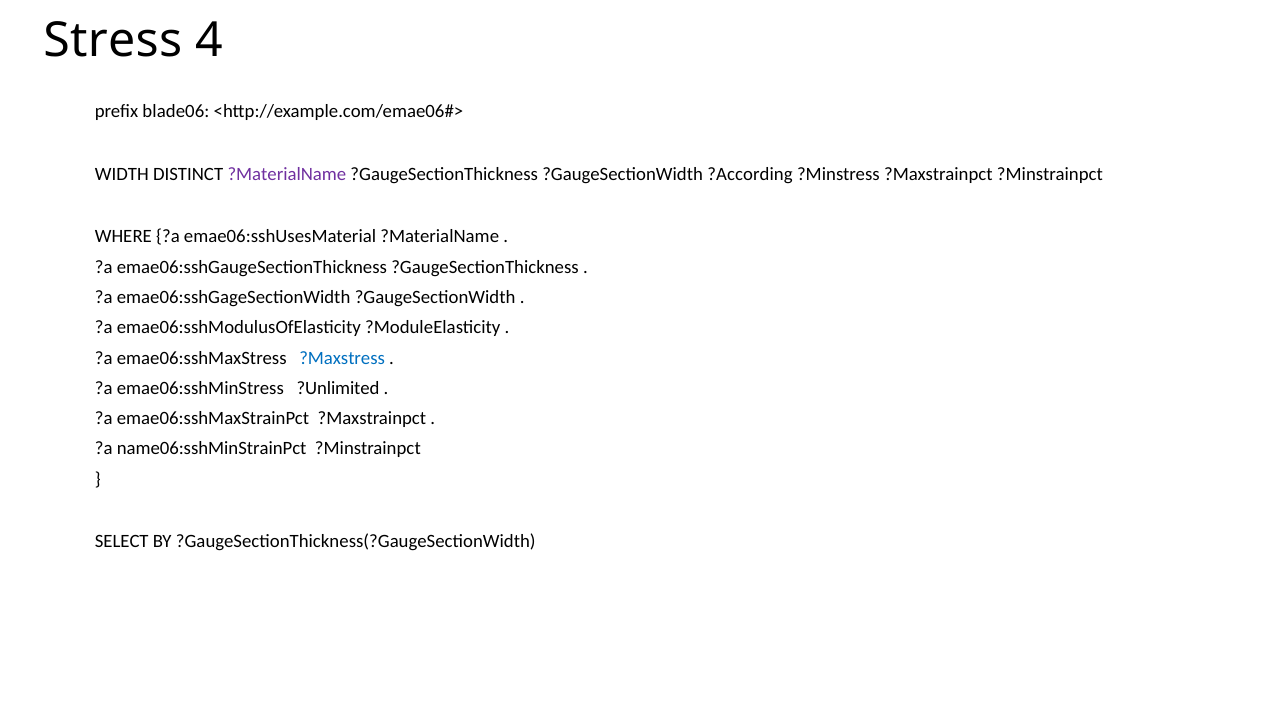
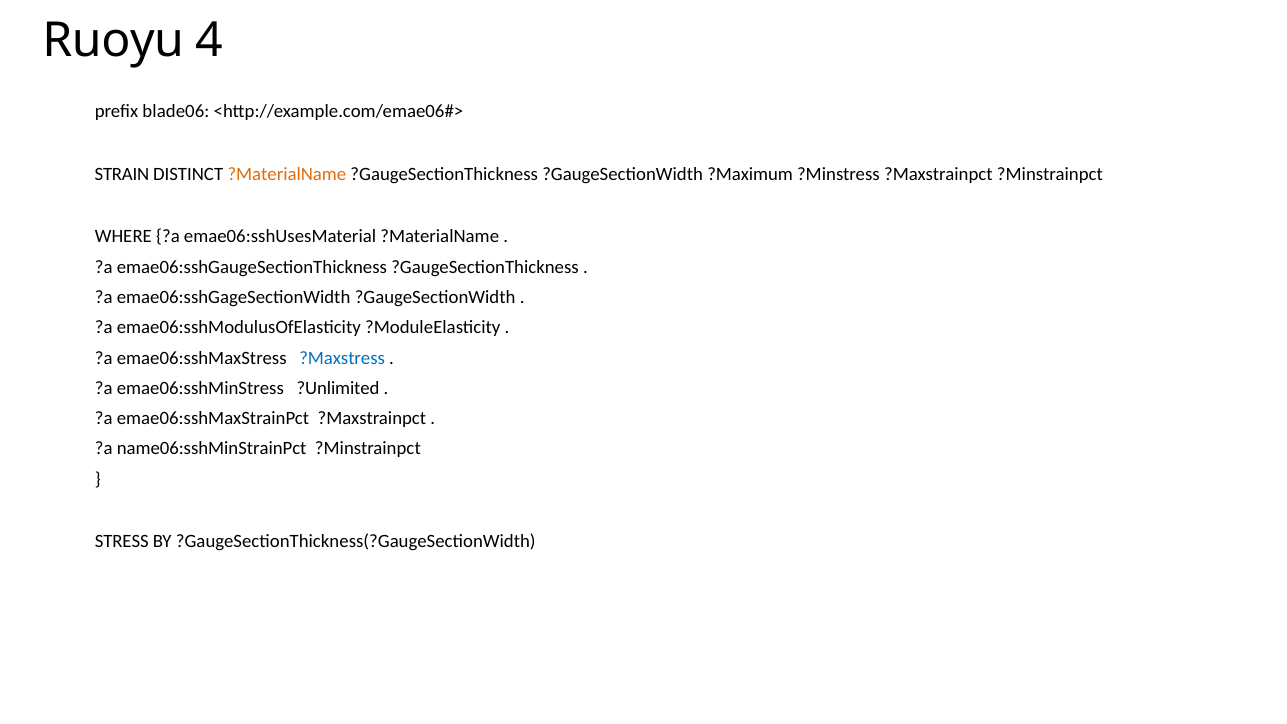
Stress: Stress -> Ruoyu
WIDTH: WIDTH -> STRAIN
?MaterialName at (287, 174) colour: purple -> orange
?According: ?According -> ?Maximum
SELECT: SELECT -> STRESS
